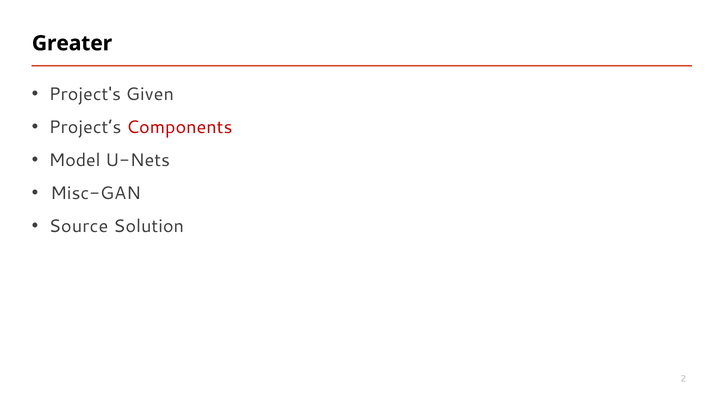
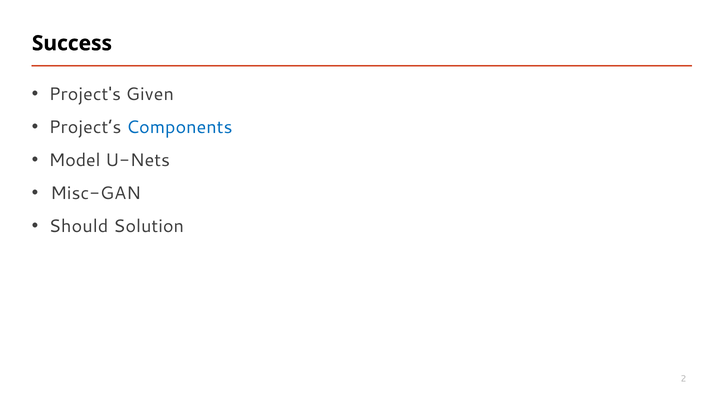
Greater: Greater -> Success
Components colour: red -> blue
Source: Source -> Should
